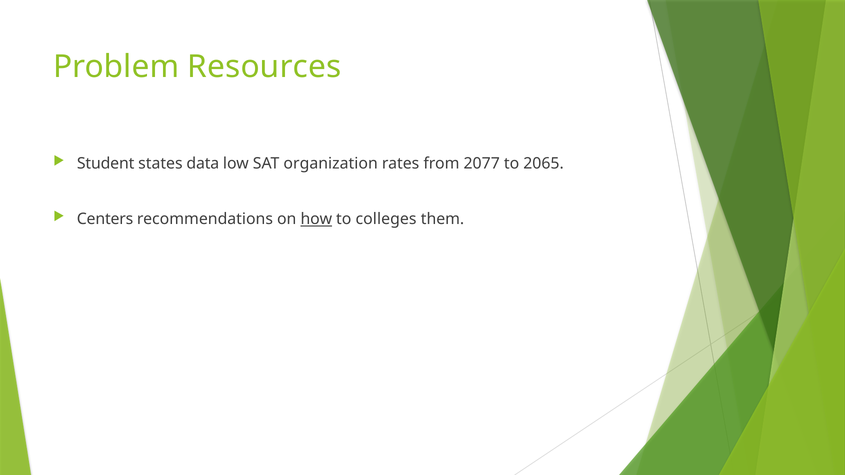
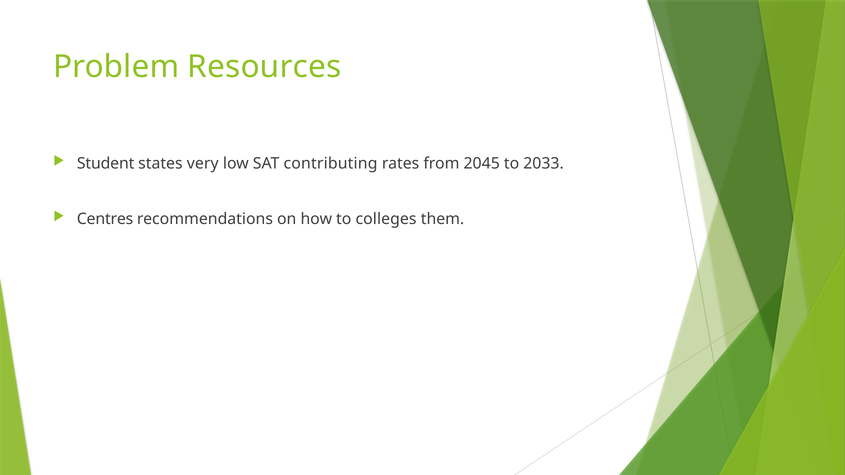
data: data -> very
organization: organization -> contributing
2077: 2077 -> 2045
2065: 2065 -> 2033
Centers: Centers -> Centres
how underline: present -> none
